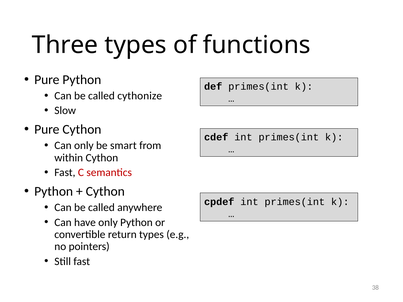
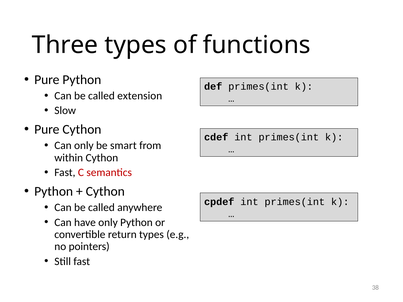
cythonize: cythonize -> extension
